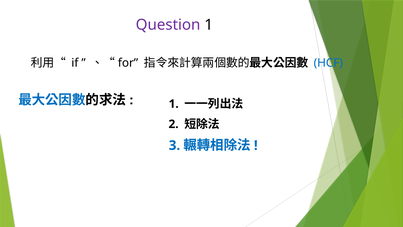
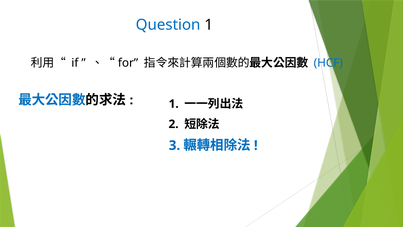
Question colour: purple -> blue
